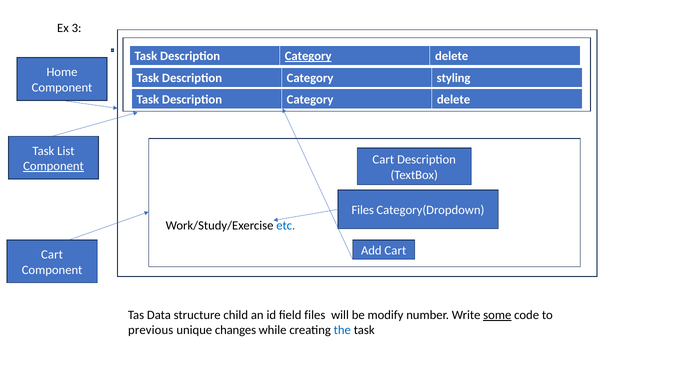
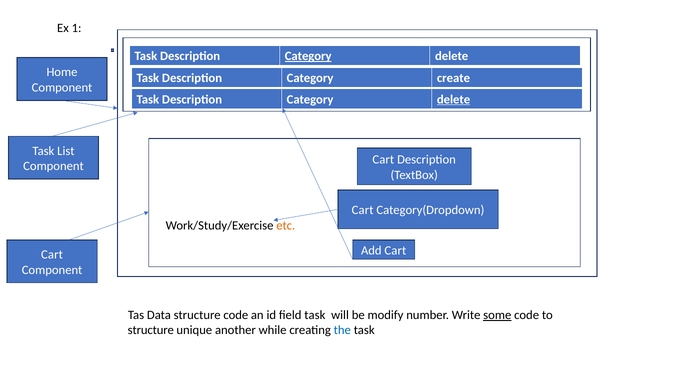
3: 3 -> 1
styling: styling -> create
delete at (454, 99) underline: none -> present
Component at (54, 166) underline: present -> none
Files at (363, 210): Files -> Cart
etc colour: blue -> orange
structure child: child -> code
field files: files -> task
previous at (151, 330): previous -> structure
changes: changes -> another
